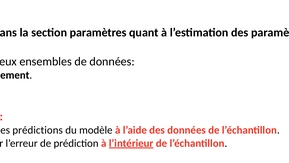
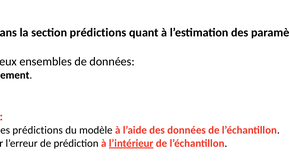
section paramètres: paramètres -> prédictions
